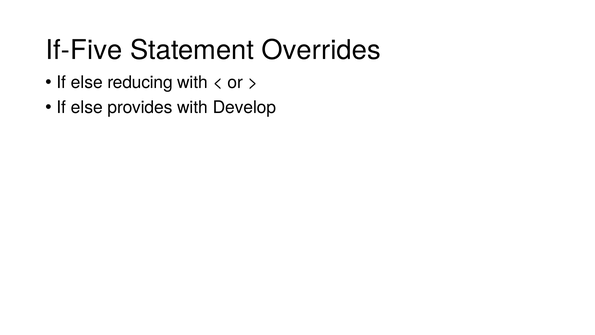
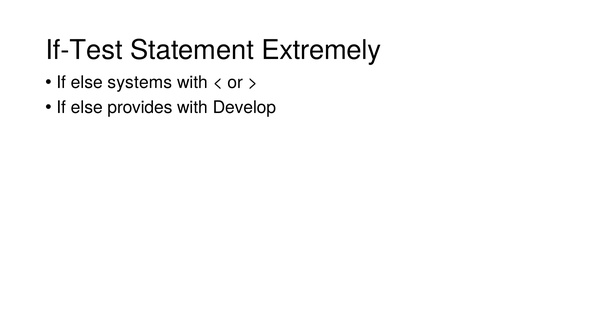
If-Five: If-Five -> If-Test
Overrides: Overrides -> Extremely
reducing: reducing -> systems
